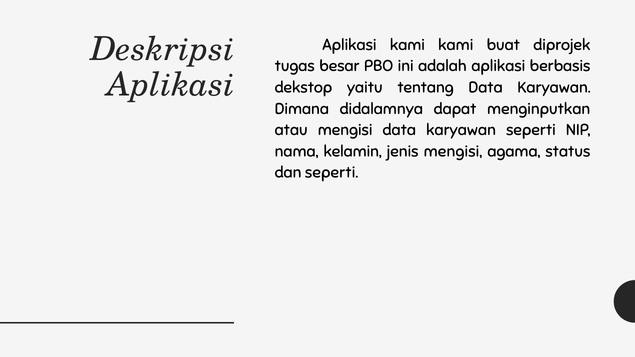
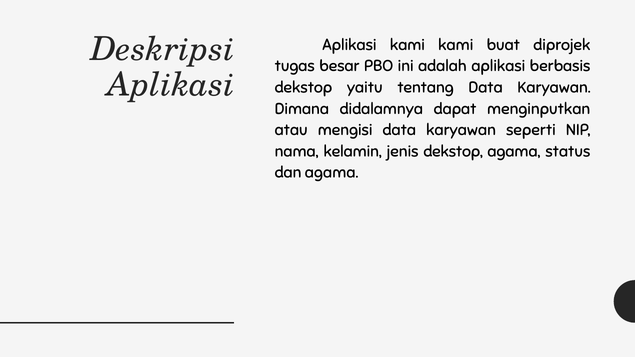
jenis mengisi: mengisi -> dekstop
dan seperti: seperti -> agama
